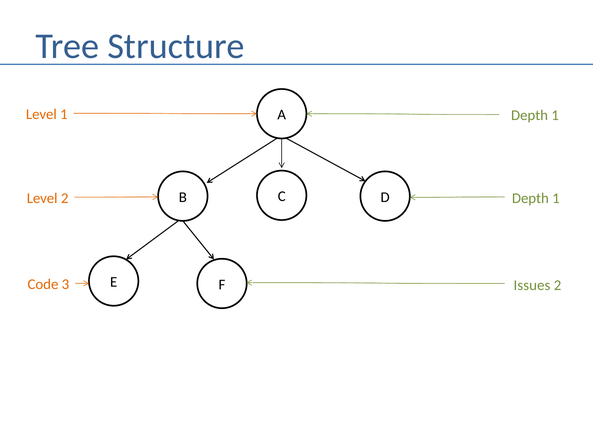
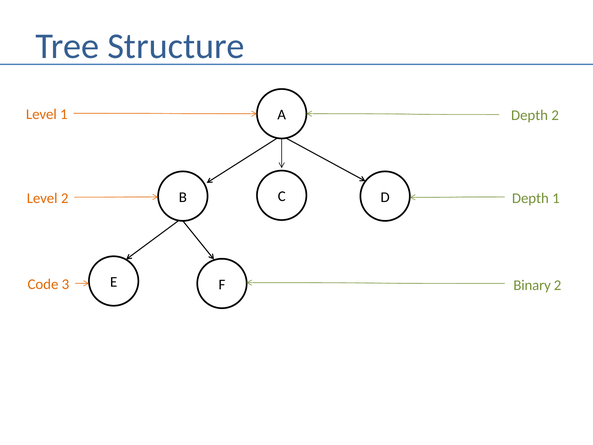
1 at (555, 115): 1 -> 2
Issues: Issues -> Binary
